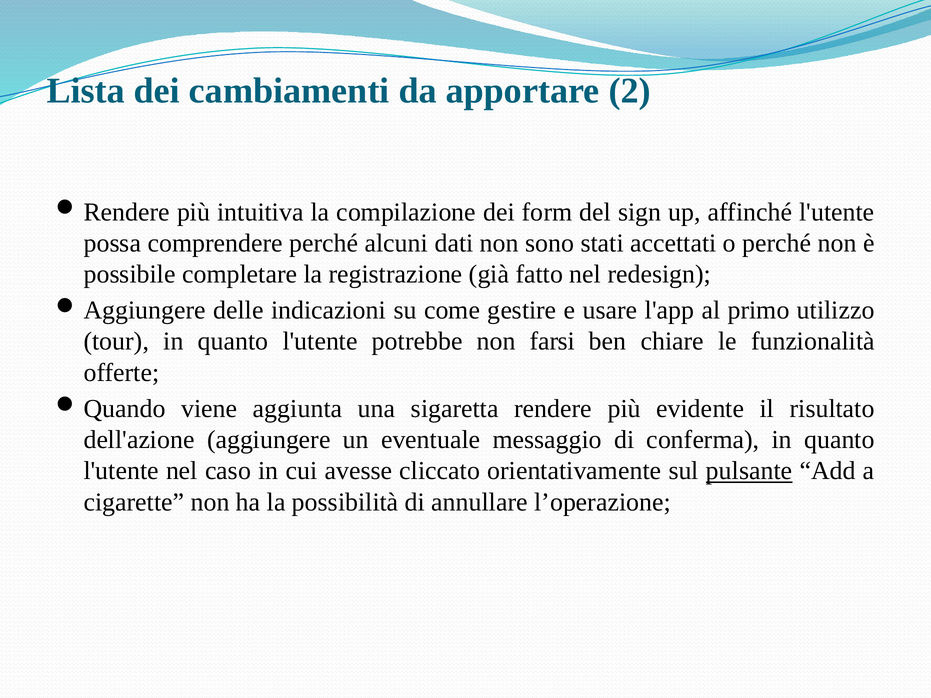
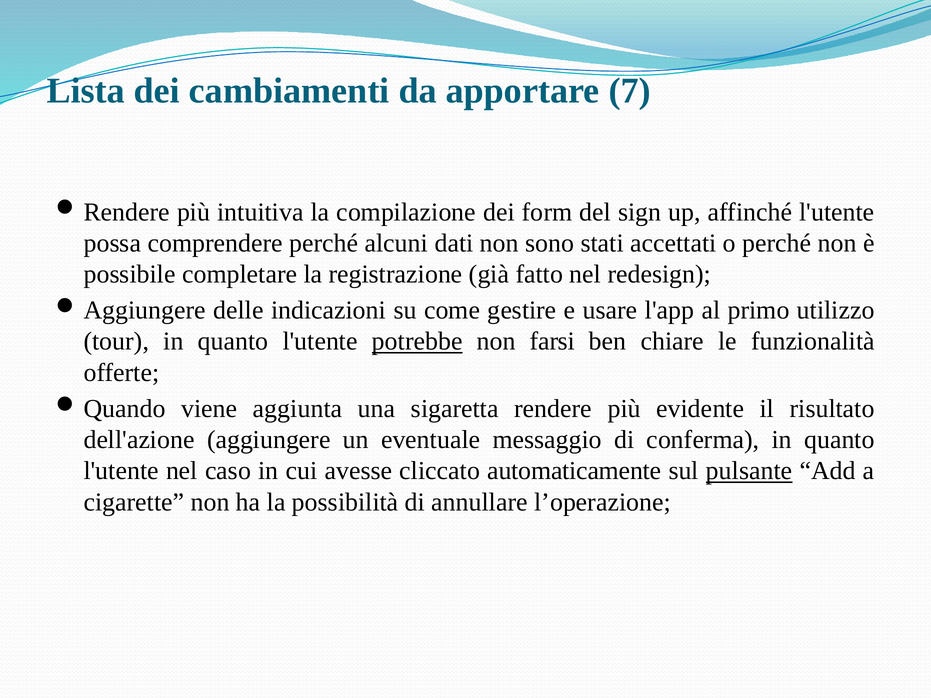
2: 2 -> 7
potrebbe underline: none -> present
orientativamente: orientativamente -> automaticamente
